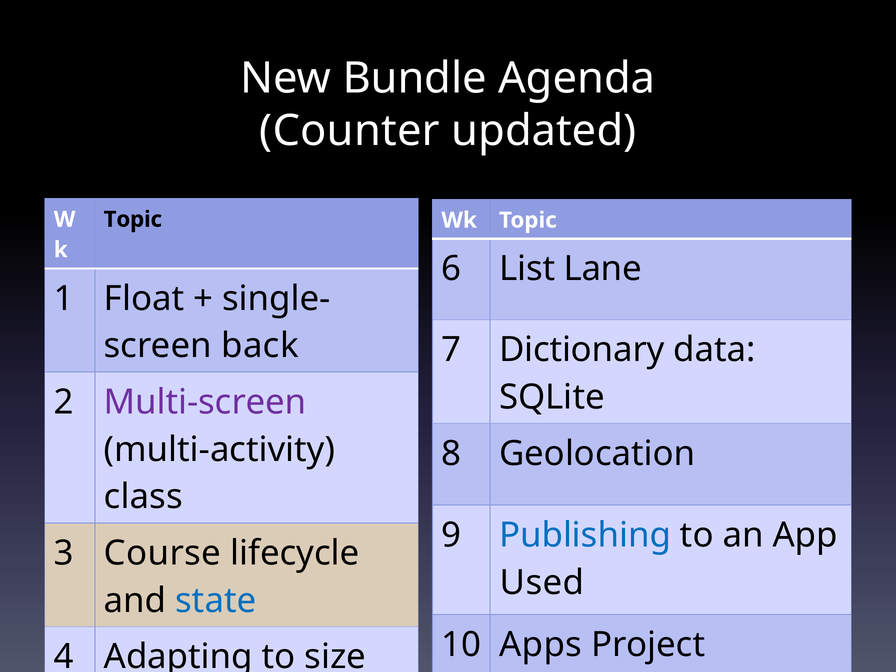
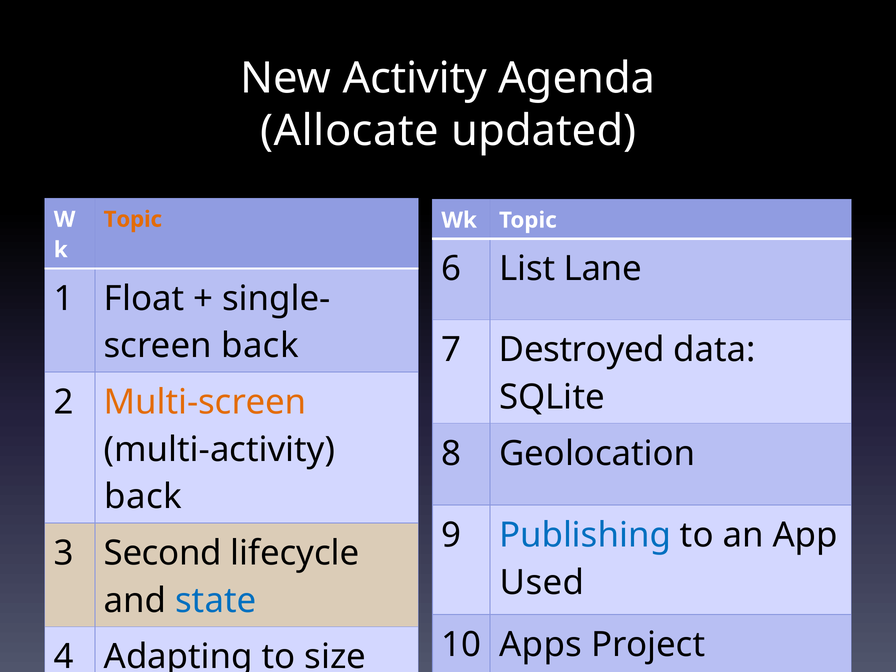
Bundle: Bundle -> Activity
Counter: Counter -> Allocate
Topic at (133, 219) colour: black -> orange
Dictionary: Dictionary -> Destroyed
Multi-screen colour: purple -> orange
class at (143, 497): class -> back
Course: Course -> Second
